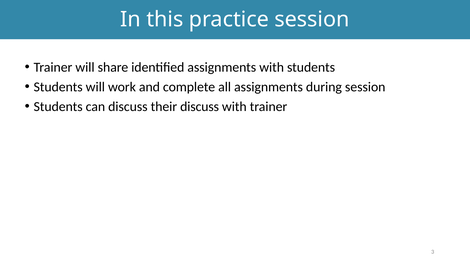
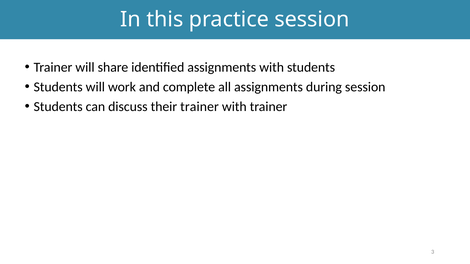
their discuss: discuss -> trainer
